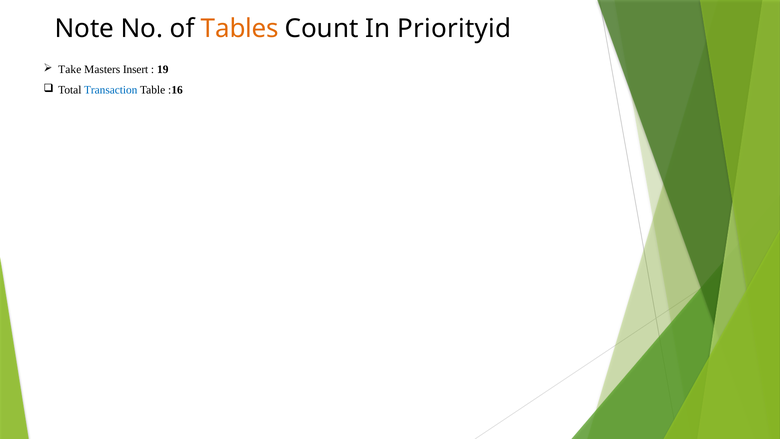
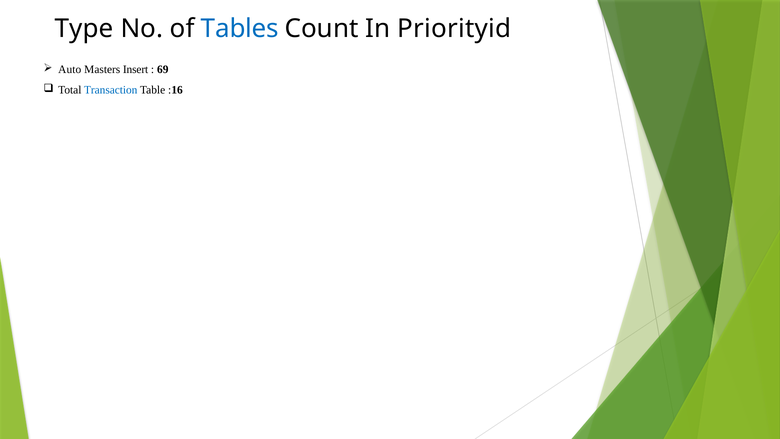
Note: Note -> Type
Tables colour: orange -> blue
Take: Take -> Auto
19: 19 -> 69
